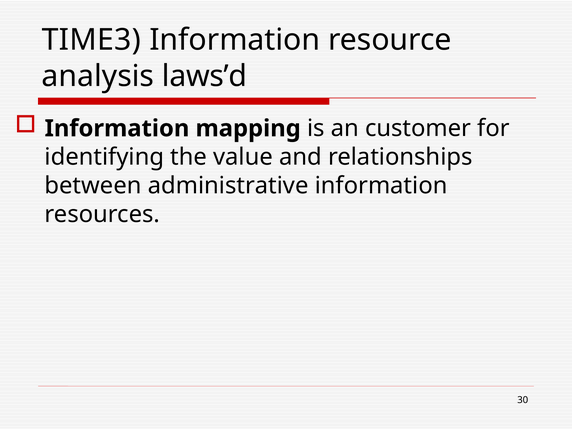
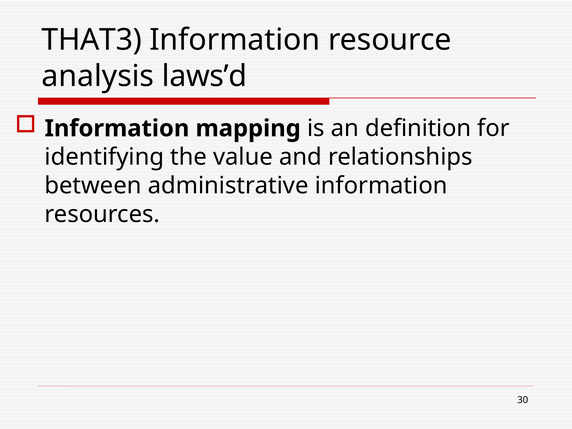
TIME3: TIME3 -> THAT3
customer: customer -> definition
